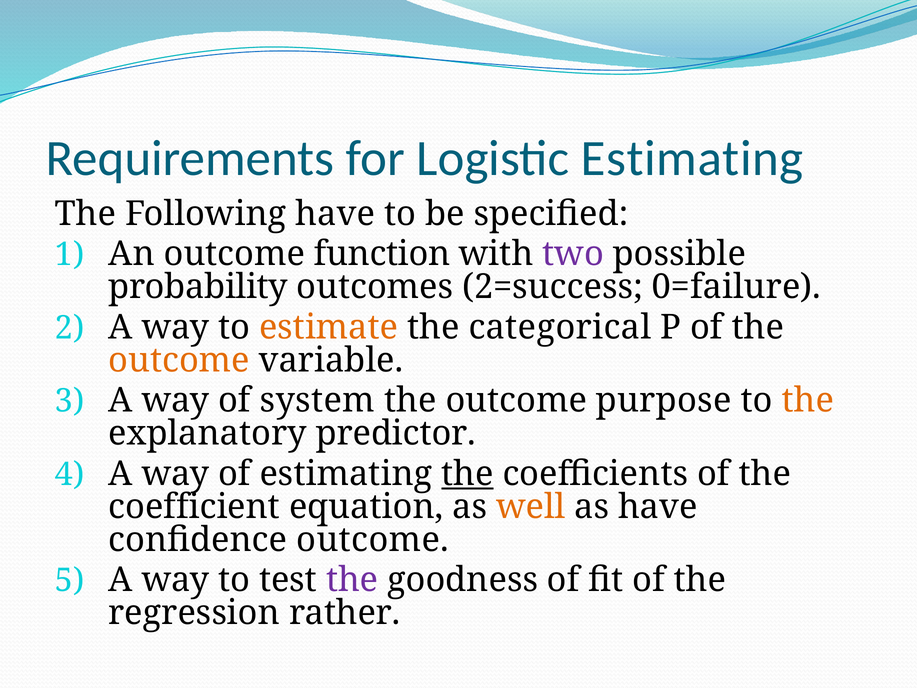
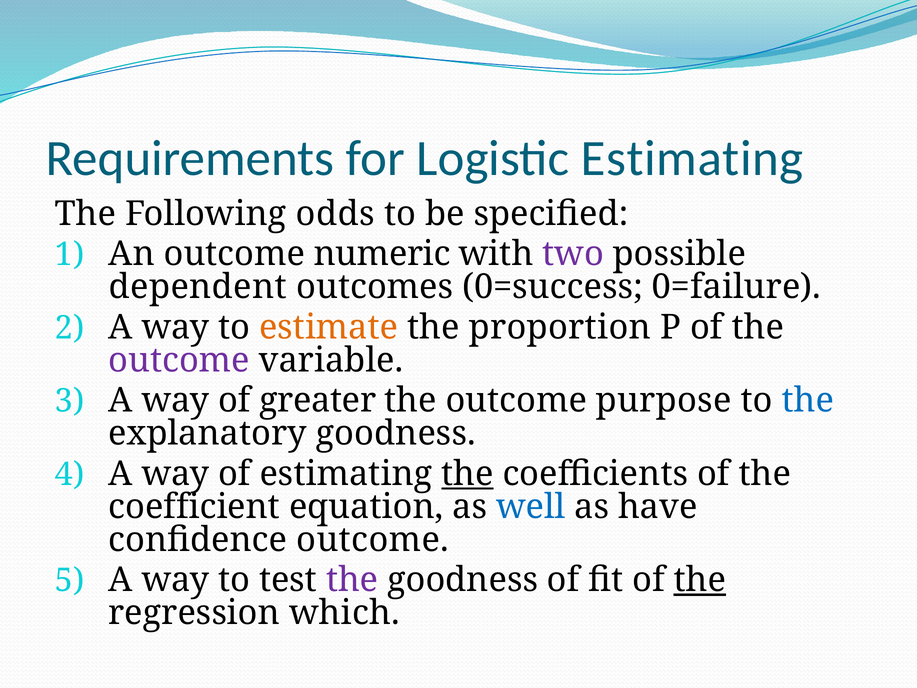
Following have: have -> odds
function: function -> numeric
probability: probability -> dependent
2=success: 2=success -> 0=success
categorical: categorical -> proportion
outcome at (179, 360) colour: orange -> purple
system: system -> greater
the at (808, 400) colour: orange -> blue
explanatory predictor: predictor -> goodness
well colour: orange -> blue
the at (700, 580) underline: none -> present
rather: rather -> which
